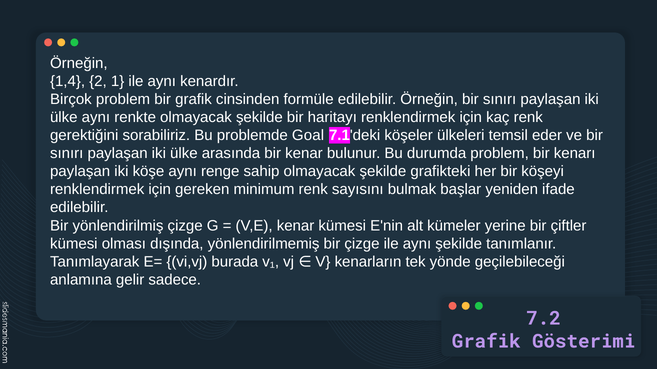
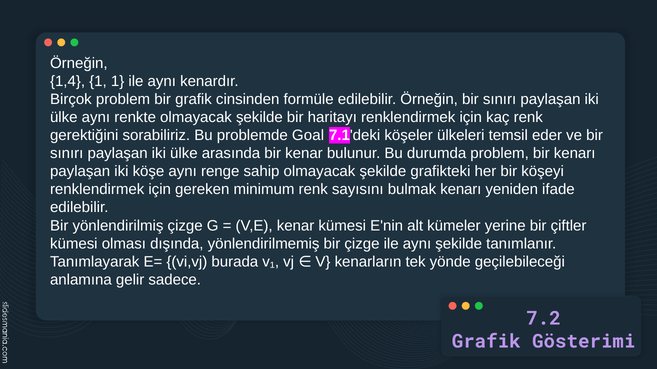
1,4 2: 2 -> 1
bulmak başlar: başlar -> kenarı
